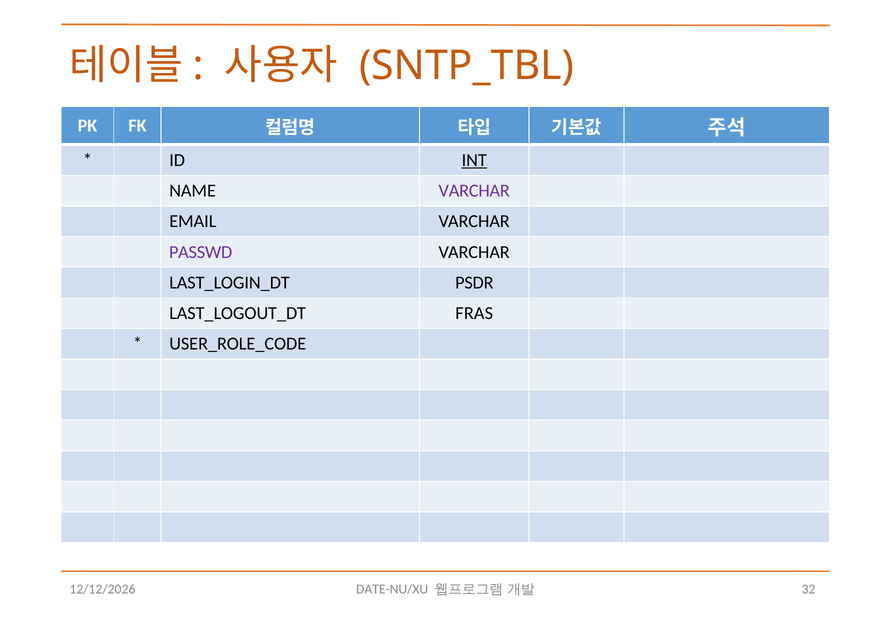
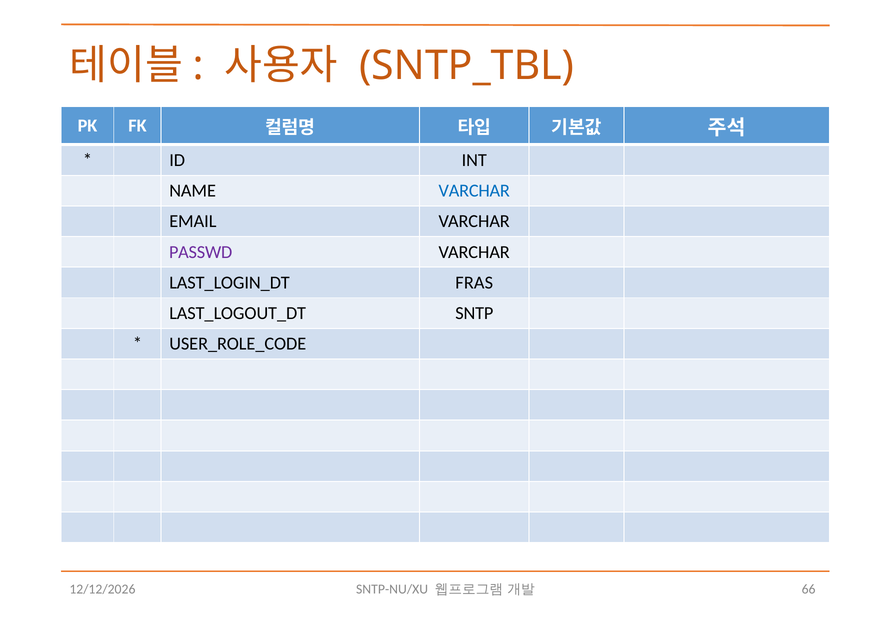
INT underline: present -> none
VARCHAR at (474, 191) colour: purple -> blue
PSDR: PSDR -> FRAS
FRAS: FRAS -> SNTP
DATE-NU/XU: DATE-NU/XU -> SNTP-NU/XU
32: 32 -> 66
